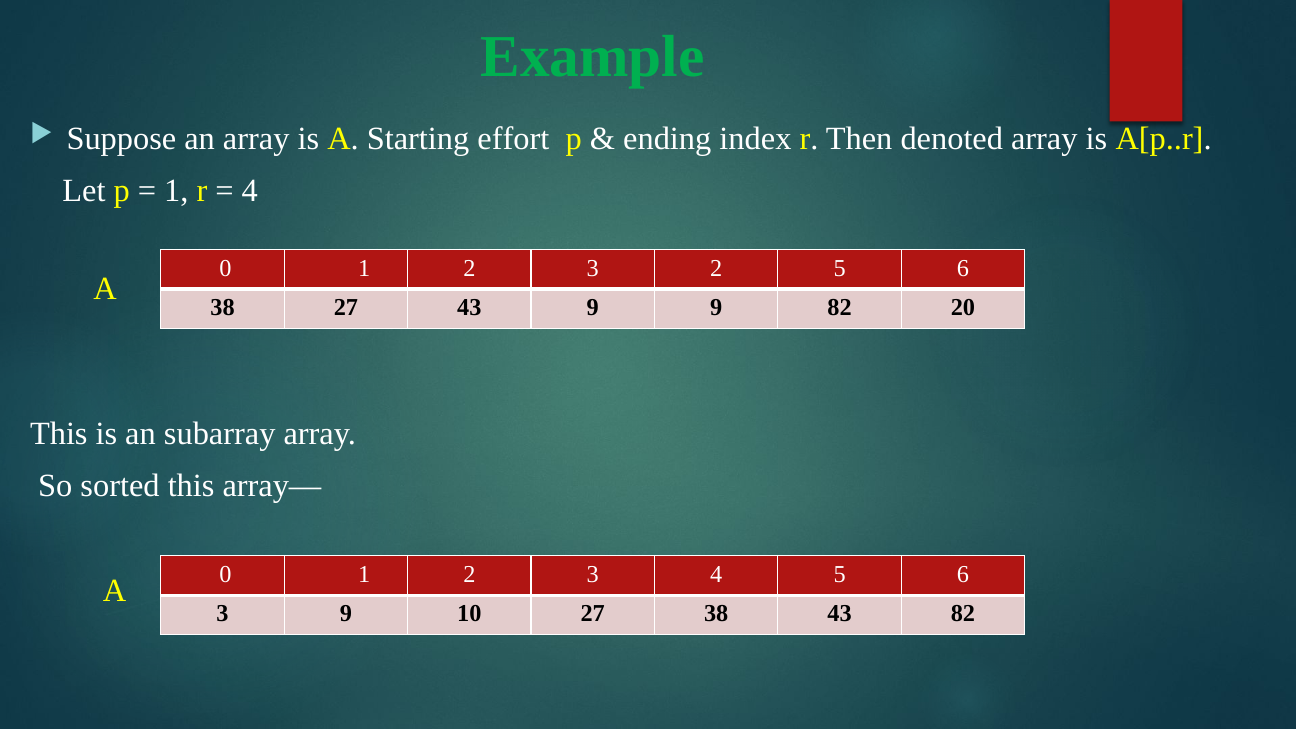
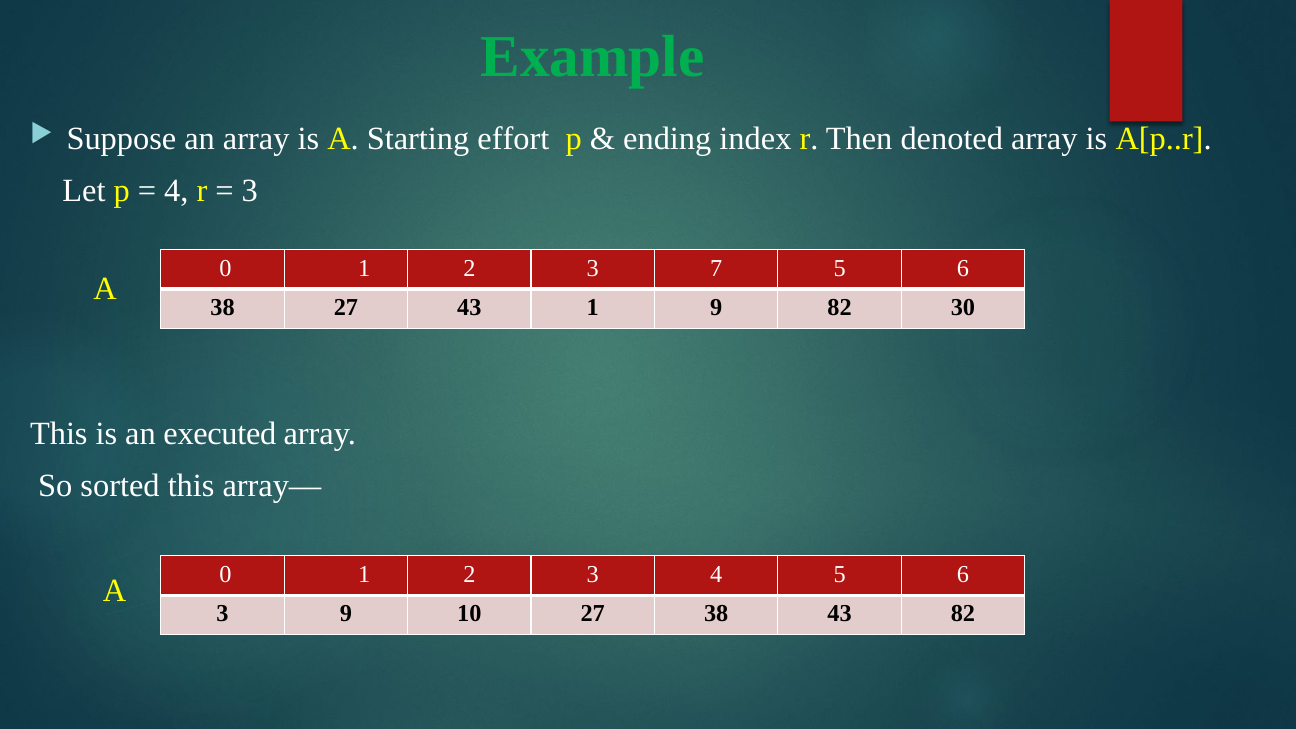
1 at (176, 191): 1 -> 4
4 at (250, 191): 4 -> 3
3 2: 2 -> 7
43 9: 9 -> 1
20: 20 -> 30
subarray: subarray -> executed
